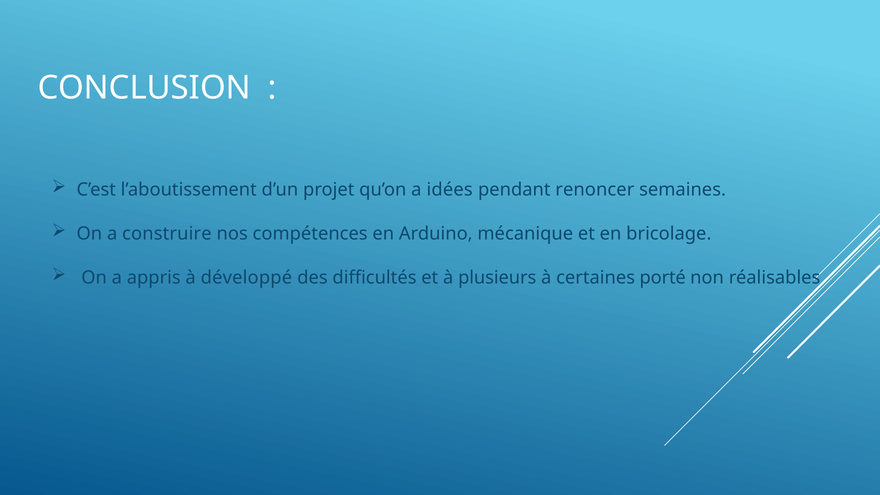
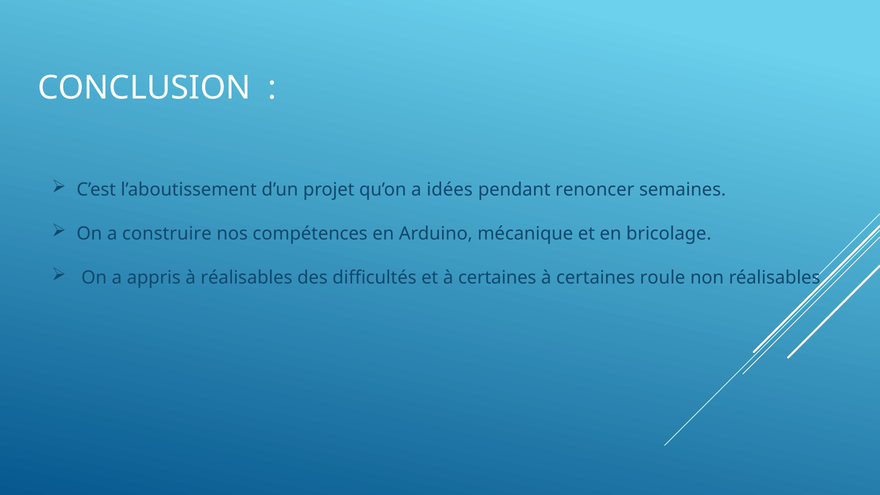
à développé: développé -> réalisables
et à plusieurs: plusieurs -> certaines
porté: porté -> roule
